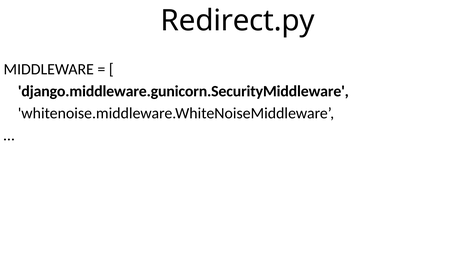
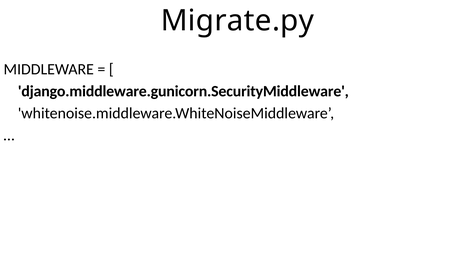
Redirect.py: Redirect.py -> Migrate.py
